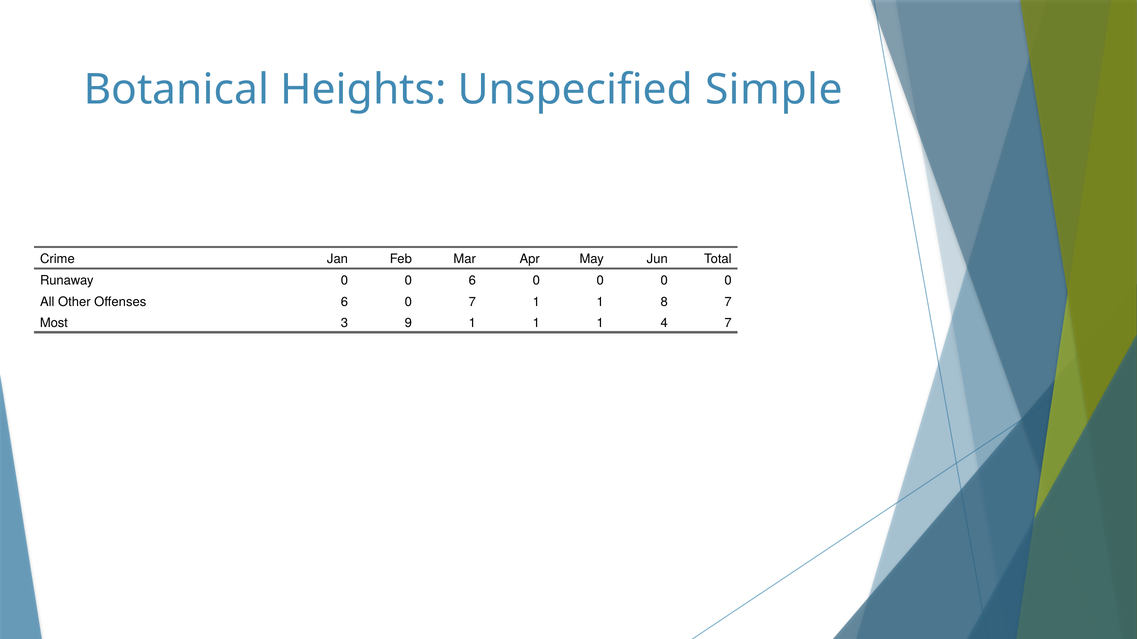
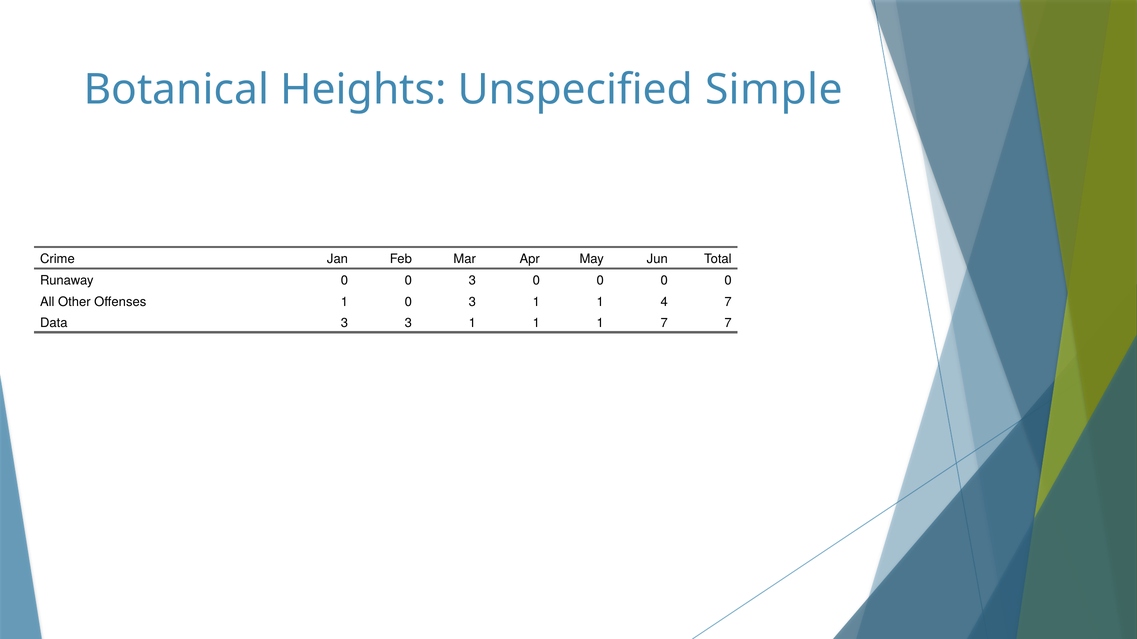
0 0 6: 6 -> 3
Offenses 6: 6 -> 1
7 at (472, 302): 7 -> 3
8: 8 -> 4
Most: Most -> Data
3 9: 9 -> 3
1 4: 4 -> 7
